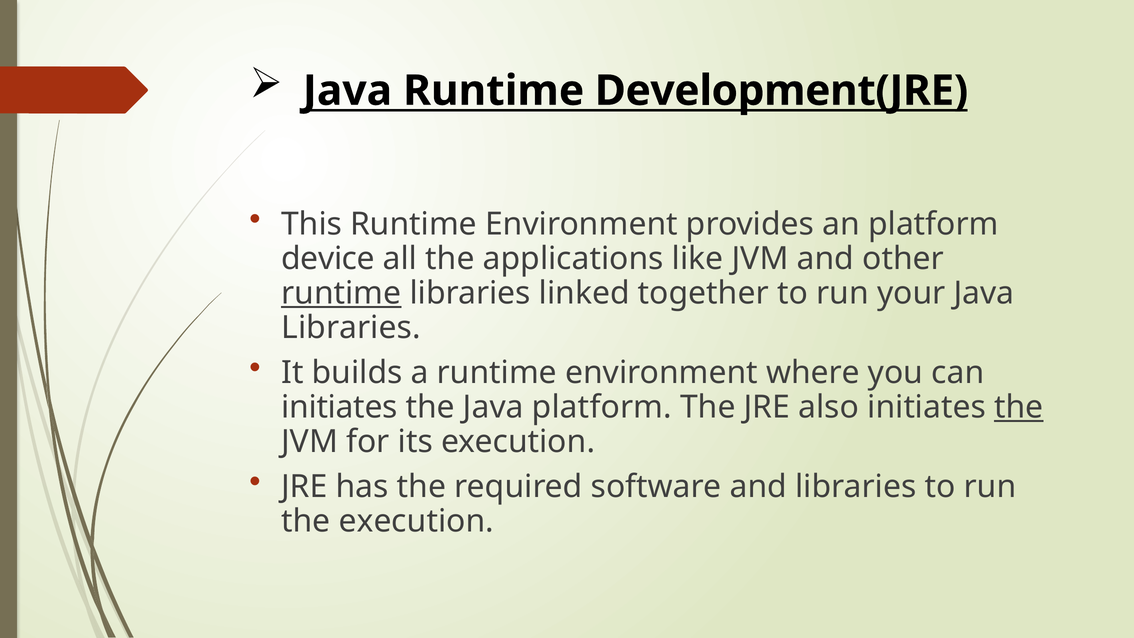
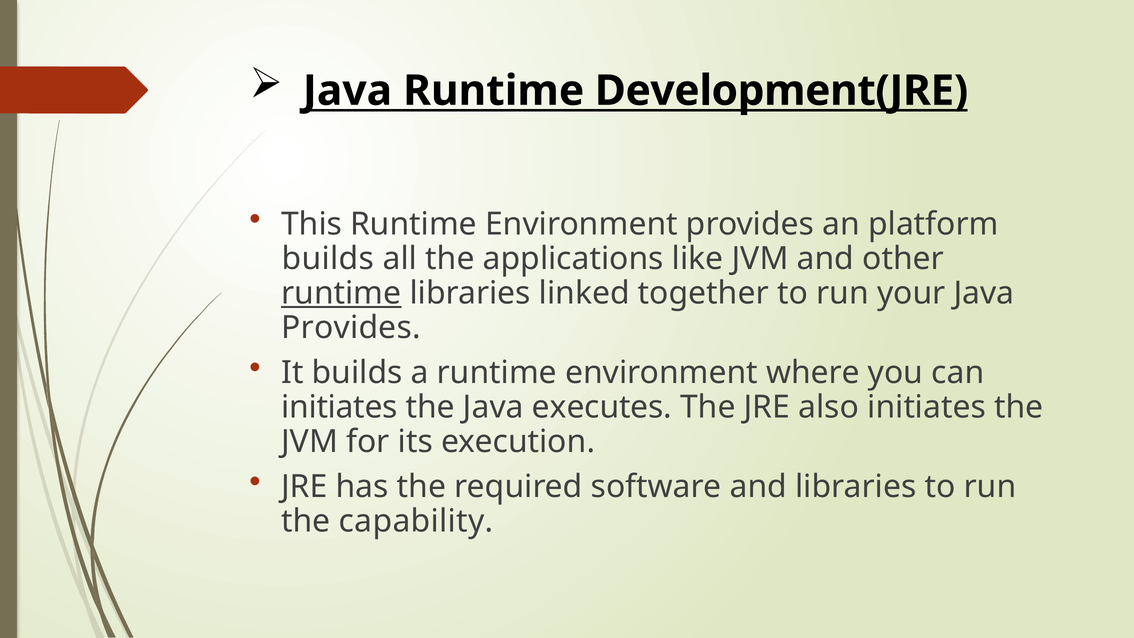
device at (328, 259): device -> builds
Libraries at (351, 328): Libraries -> Provides
Java platform: platform -> executes
the at (1019, 407) underline: present -> none
the execution: execution -> capability
